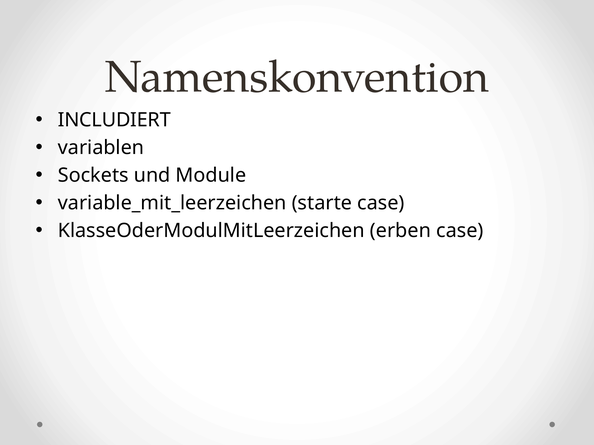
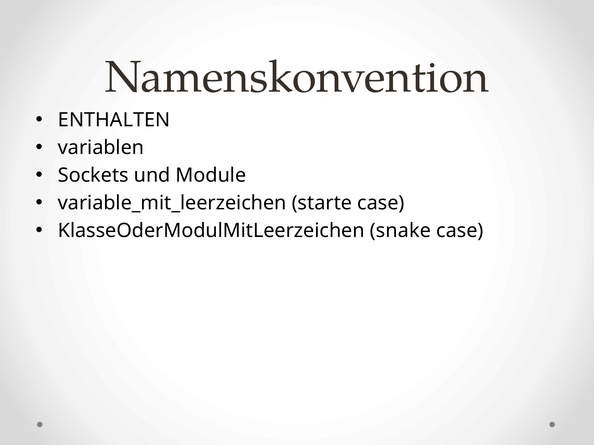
INCLUDIERT: INCLUDIERT -> ENTHALTEN
erben: erben -> snake
